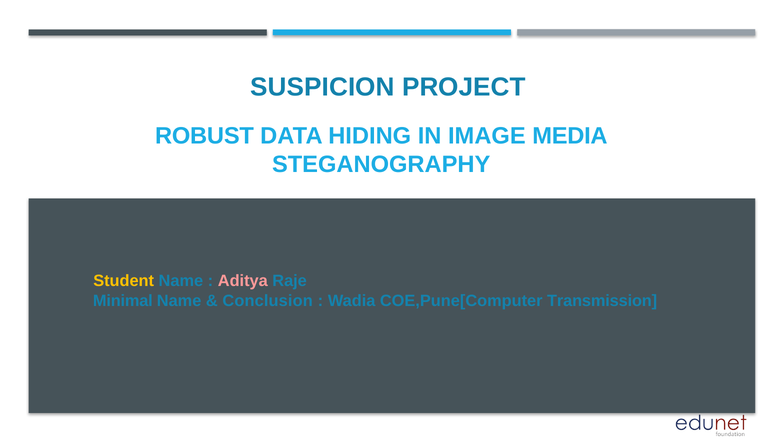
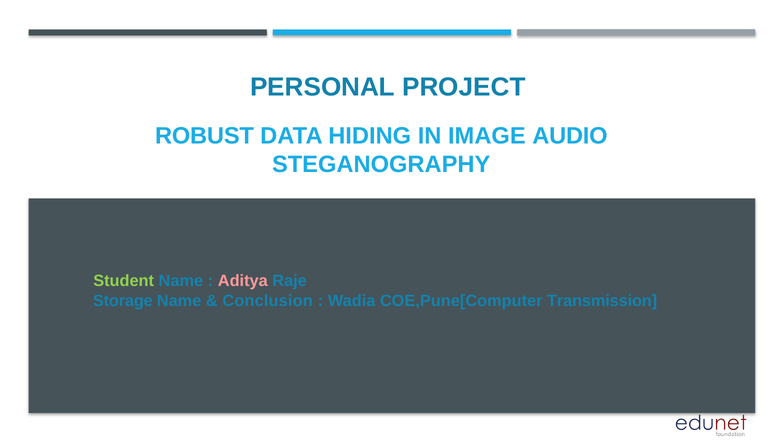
SUSPICION: SUSPICION -> PERSONAL
MEDIA: MEDIA -> AUDIO
Student colour: yellow -> light green
Minimal: Minimal -> Storage
